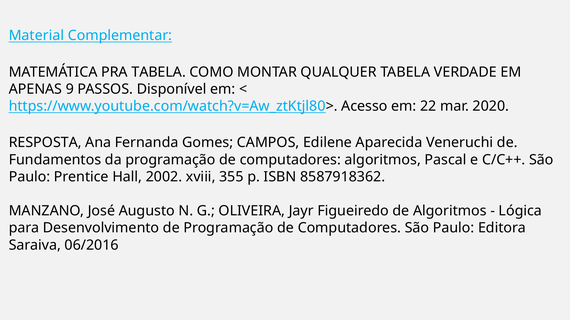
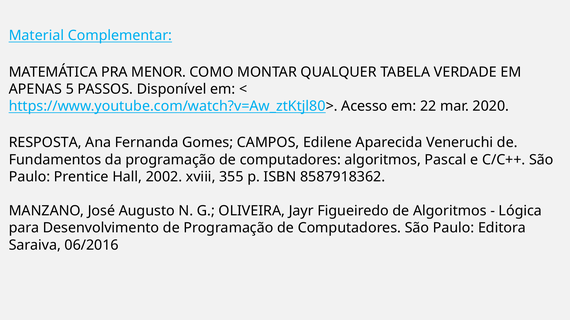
PRA TABELA: TABELA -> MENOR
9: 9 -> 5
